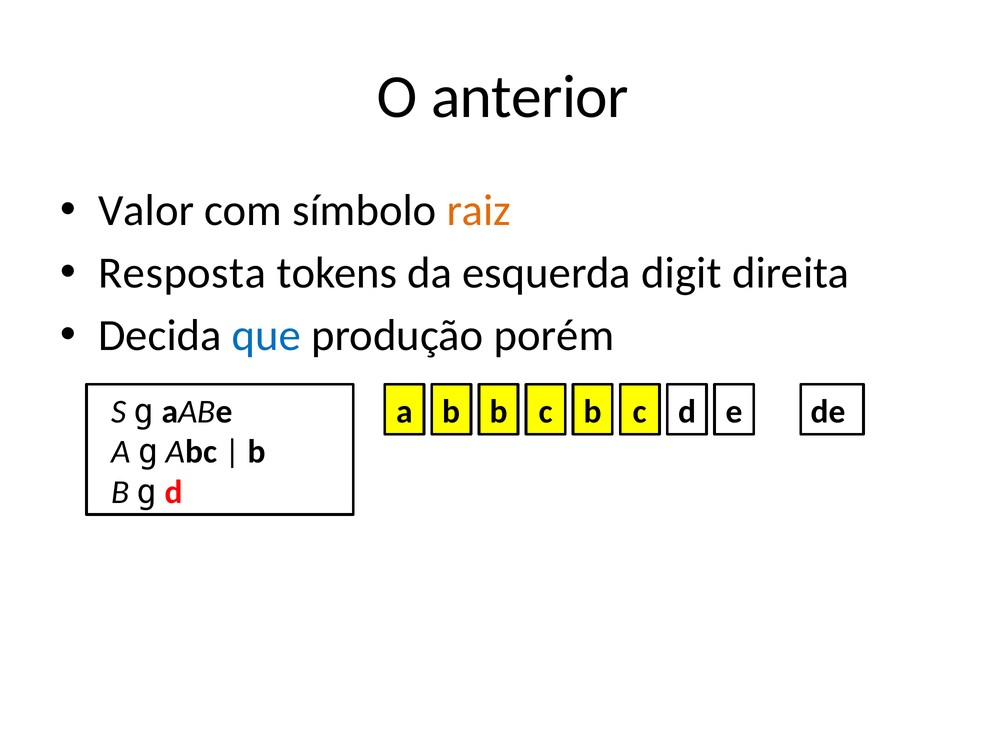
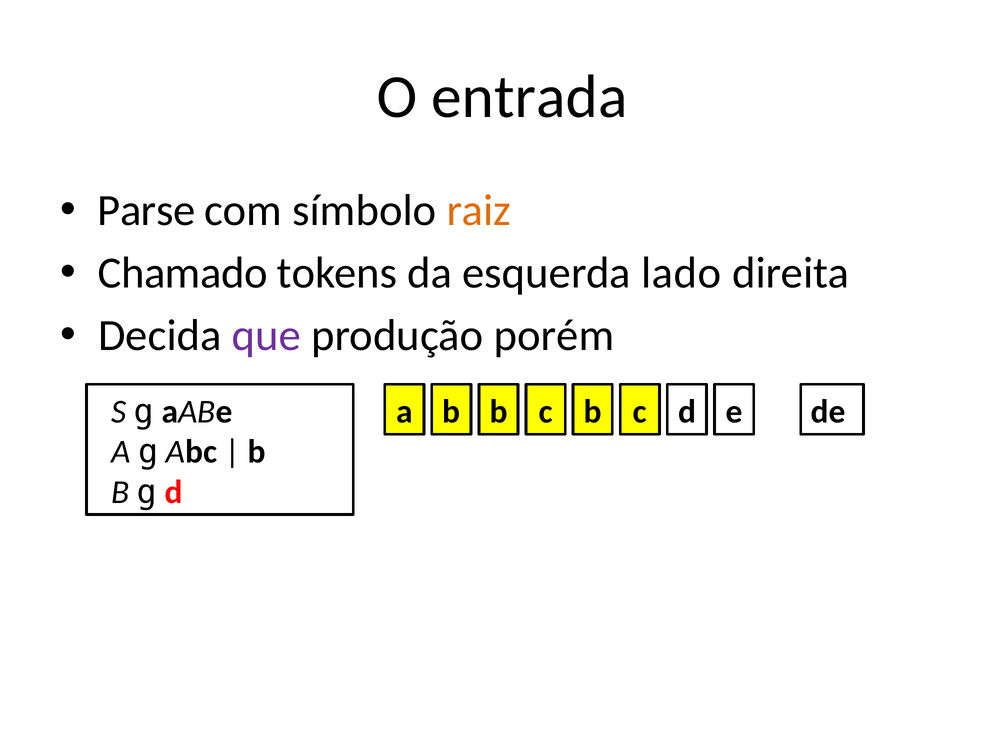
anterior: anterior -> entrada
Valor: Valor -> Parse
Resposta: Resposta -> Chamado
digit: digit -> lado
que colour: blue -> purple
